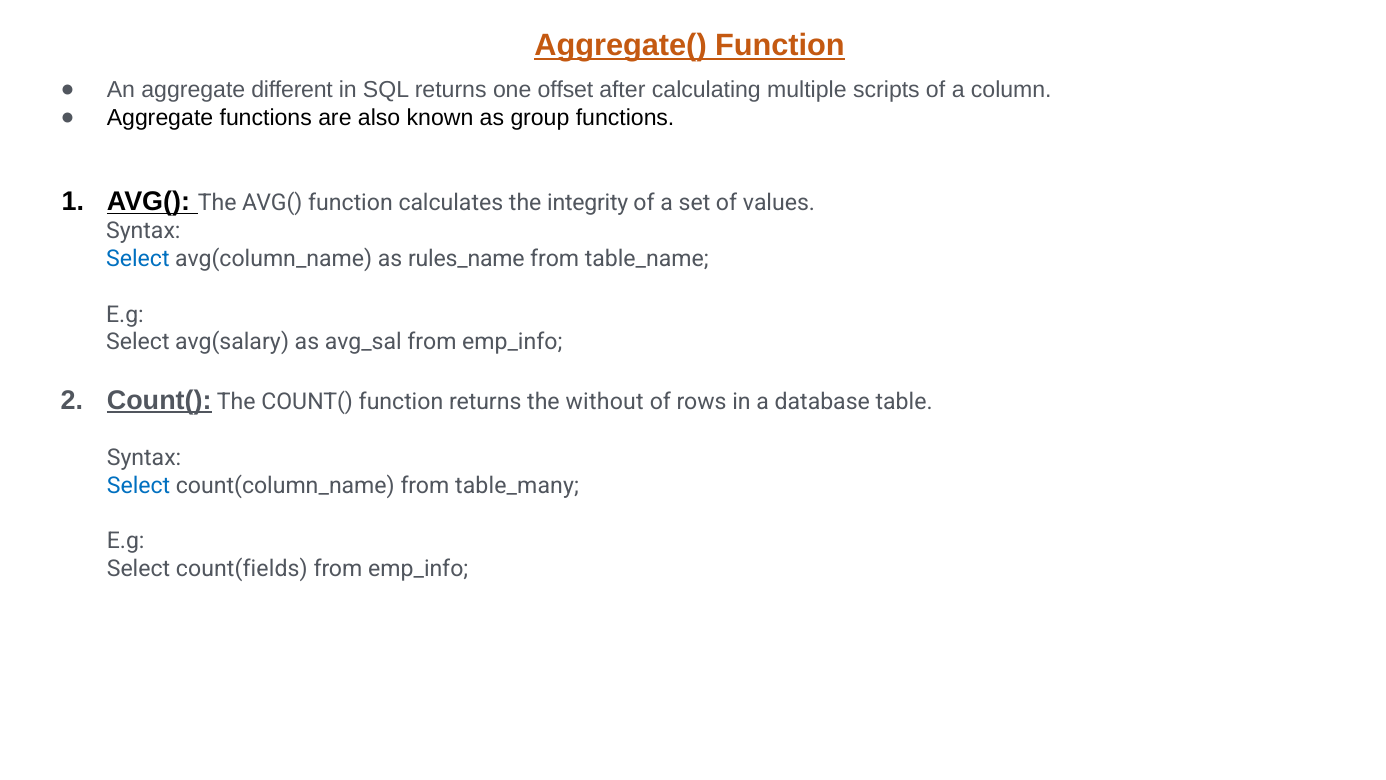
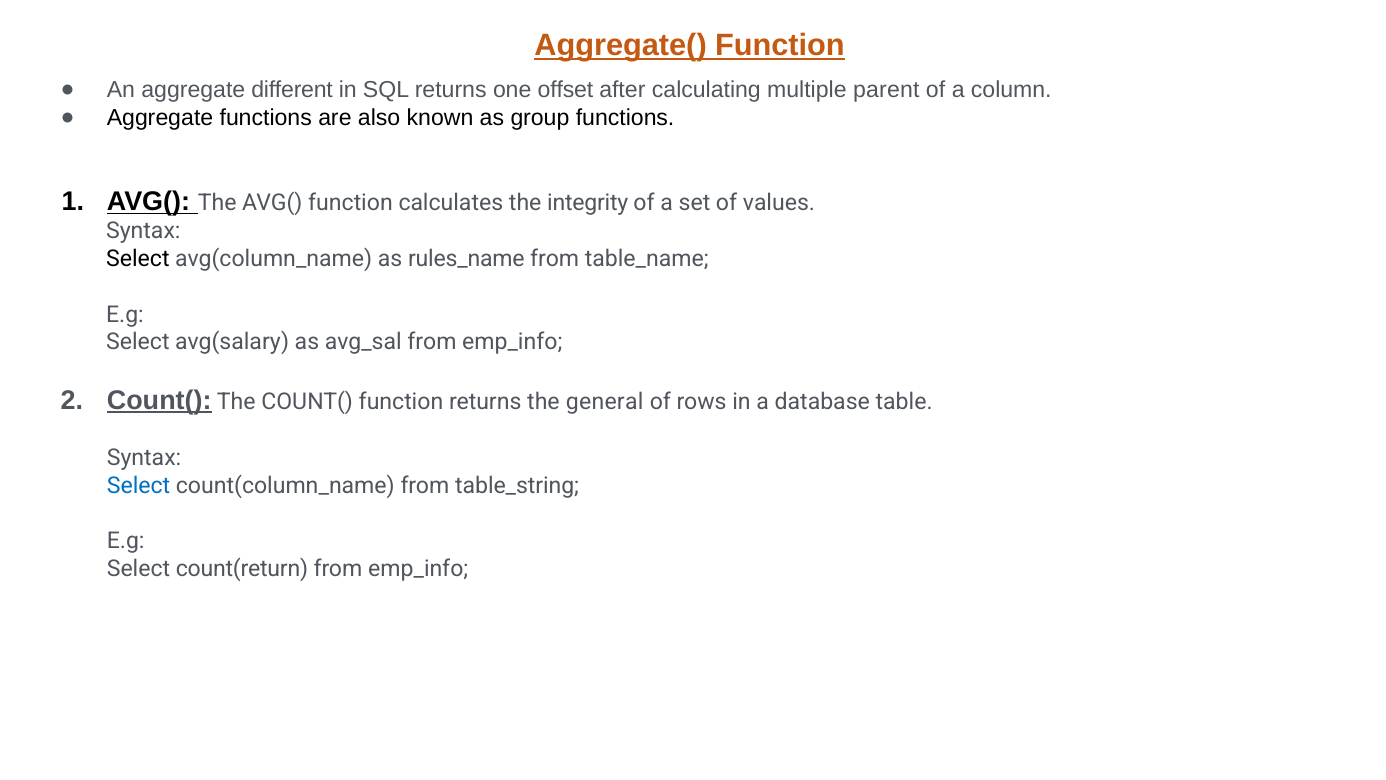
scripts: scripts -> parent
Select at (138, 259) colour: blue -> black
without: without -> general
table_many: table_many -> table_string
count(fields: count(fields -> count(return
